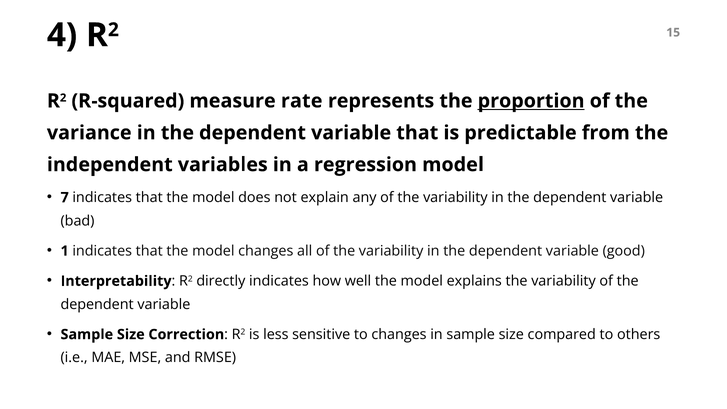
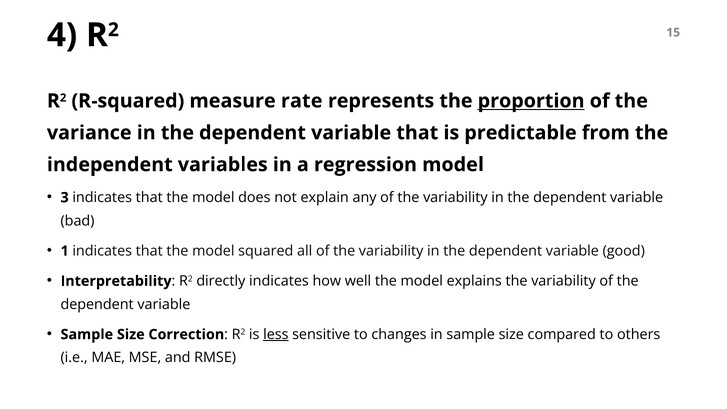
7: 7 -> 3
model changes: changes -> squared
less underline: none -> present
